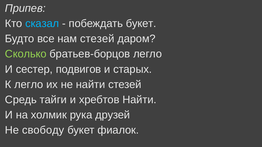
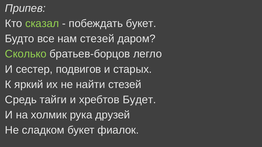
сказал colour: light blue -> light green
К легло: легло -> яркий
хребтов Найти: Найти -> Будет
свободу: свободу -> сладком
